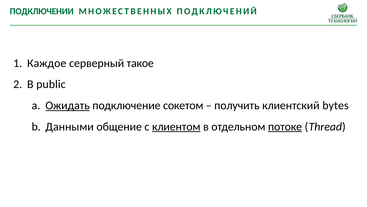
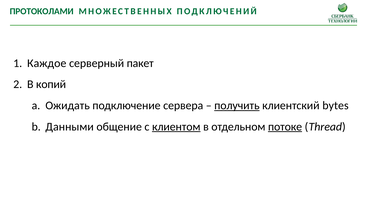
ПОДКЛЮЧЕНИИ: ПОДКЛЮЧЕНИИ -> ПРОТОКОЛАМИ
такое: такое -> пакет
public: public -> копий
Ожидать underline: present -> none
сокетом: сокетом -> сервера
получить underline: none -> present
